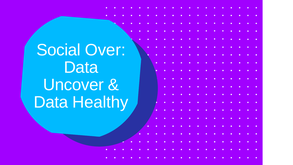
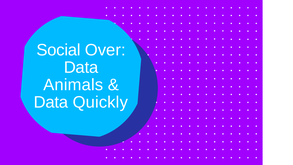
Uncover: Uncover -> Animals
Healthy: Healthy -> Quickly
